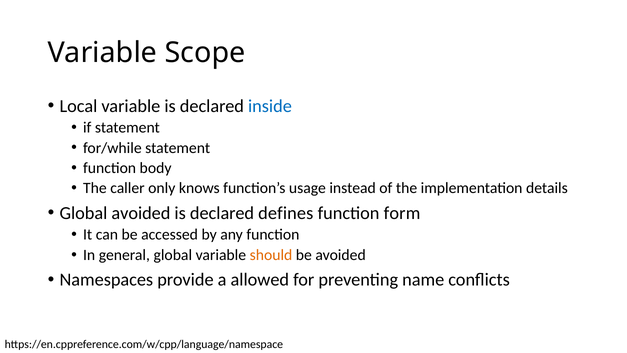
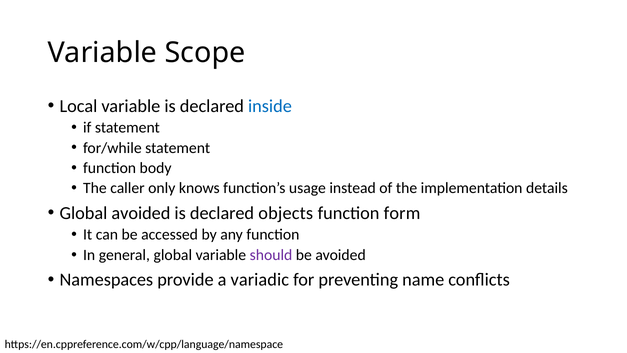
defines: defines -> objects
should colour: orange -> purple
allowed: allowed -> variadic
